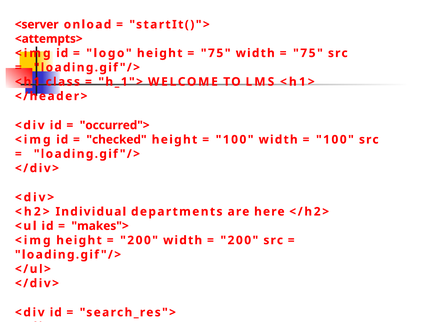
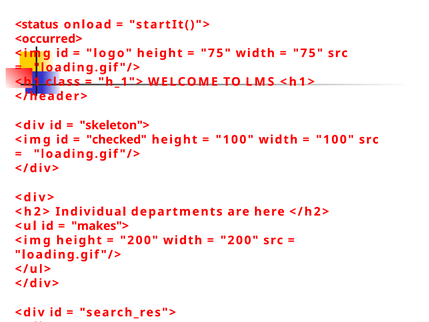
<server: <server -> <status
<attempts>: <attempts> -> <occurred>
occurred">: occurred"> -> skeleton">
